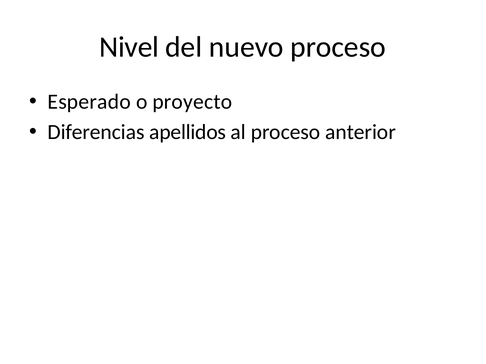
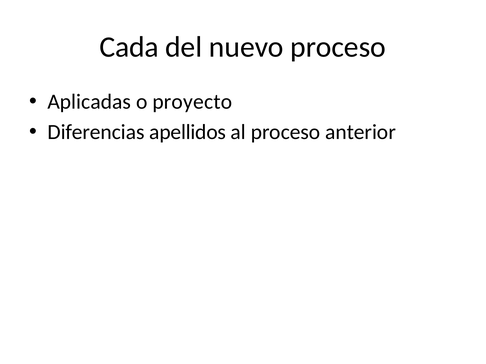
Nivel: Nivel -> Cada
Esperado: Esperado -> Aplicadas
